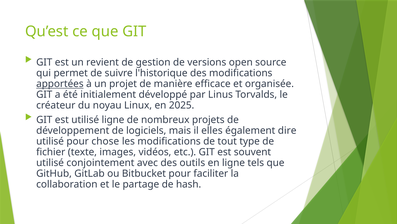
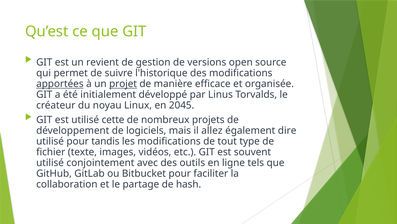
projet underline: none -> present
2025: 2025 -> 2045
utilisé ligne: ligne -> cette
elles: elles -> allez
chose: chose -> tandis
